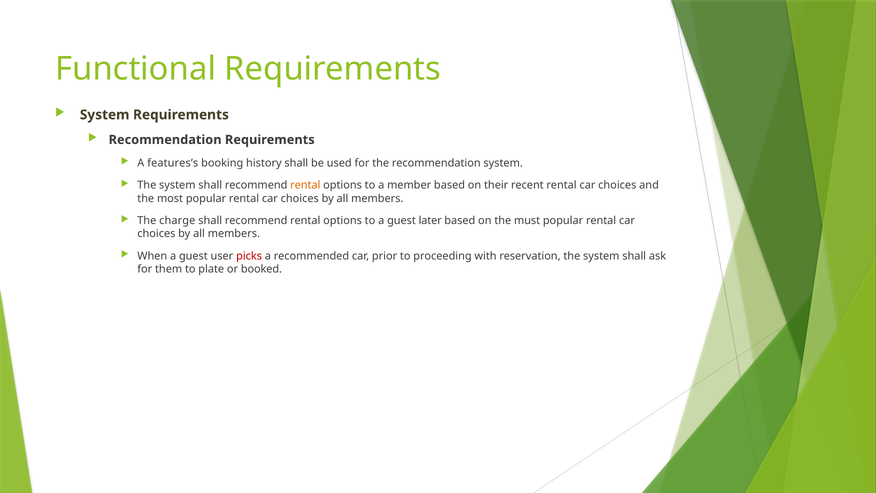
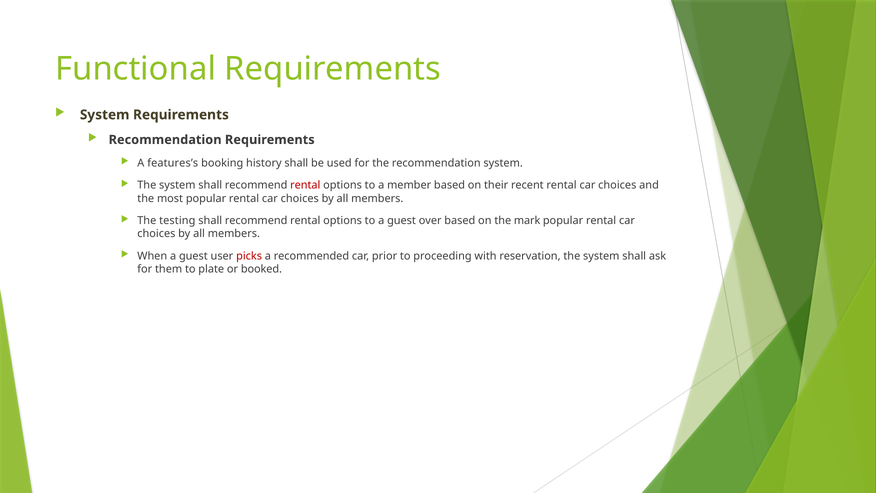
rental at (305, 185) colour: orange -> red
charge: charge -> testing
later: later -> over
must: must -> mark
